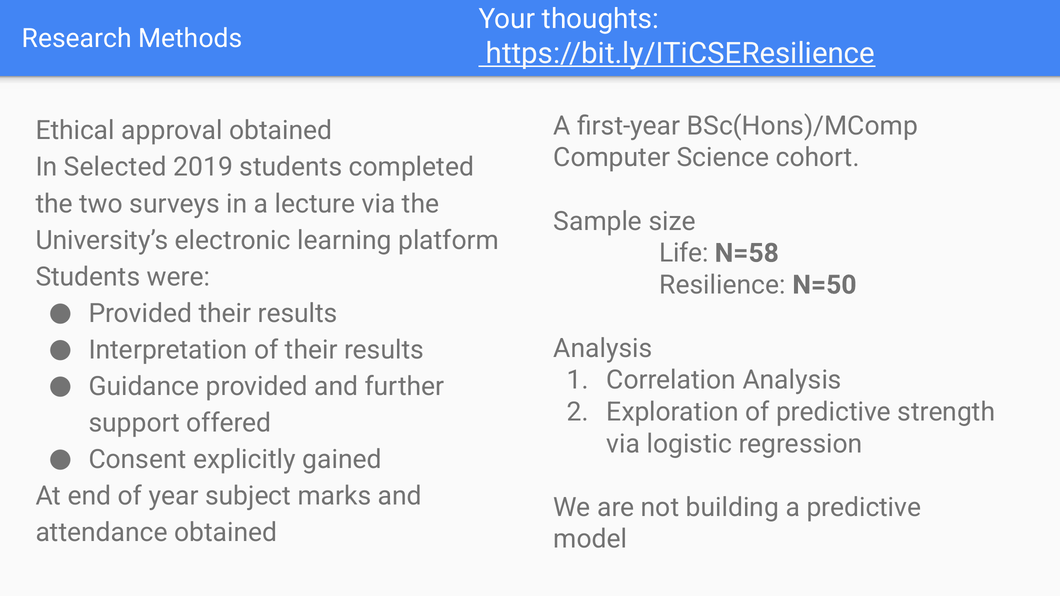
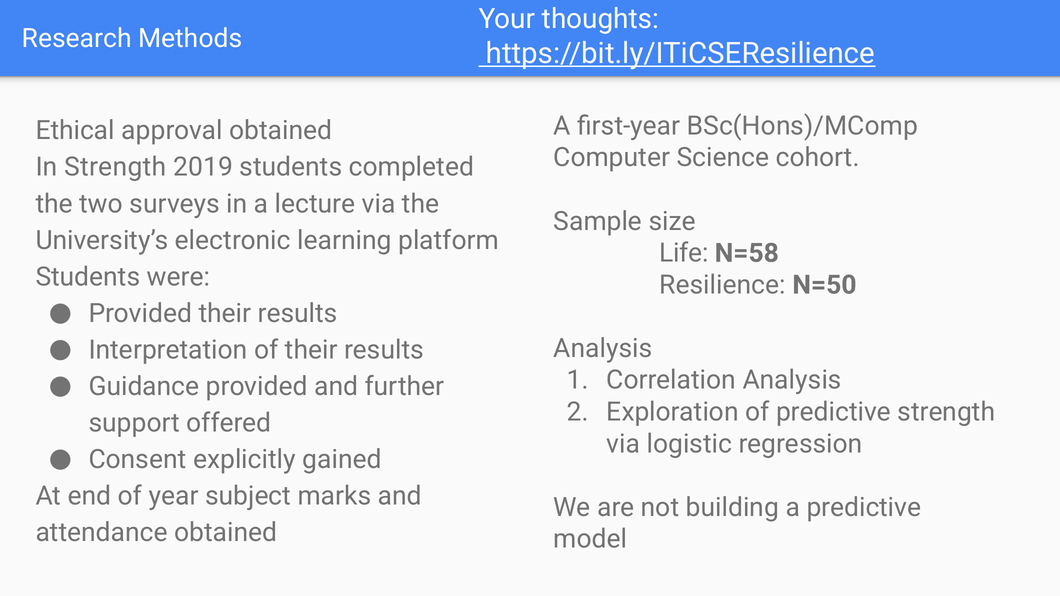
In Selected: Selected -> Strength
